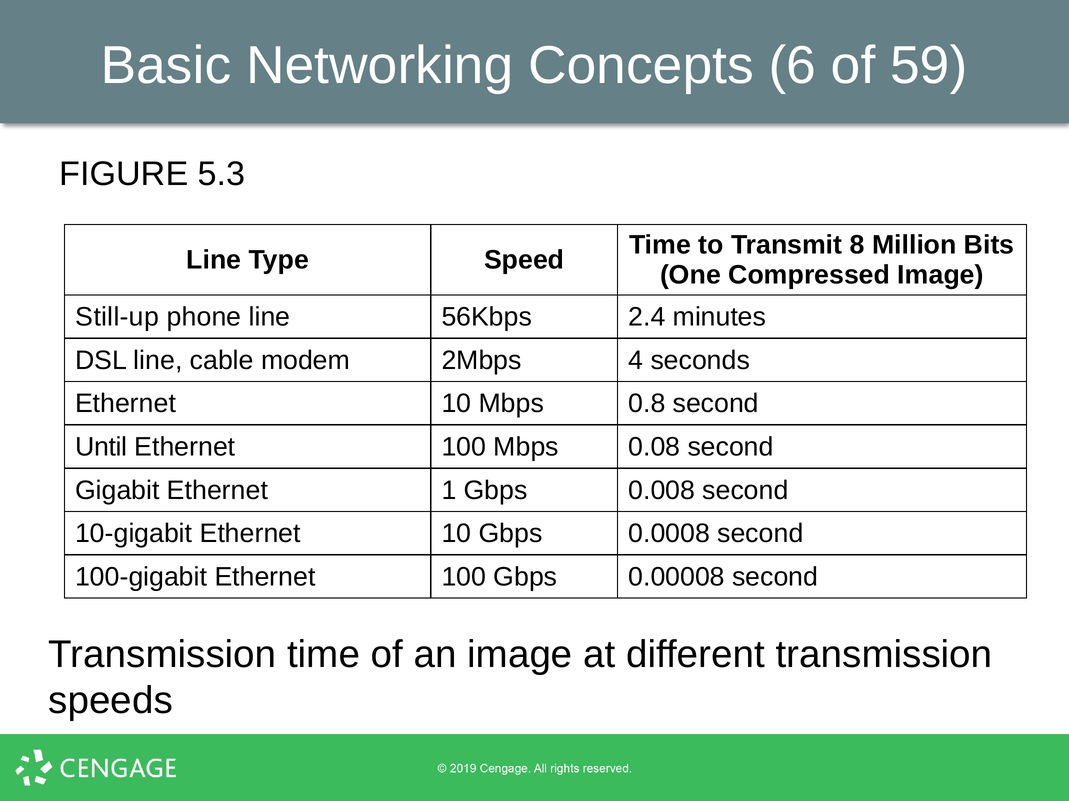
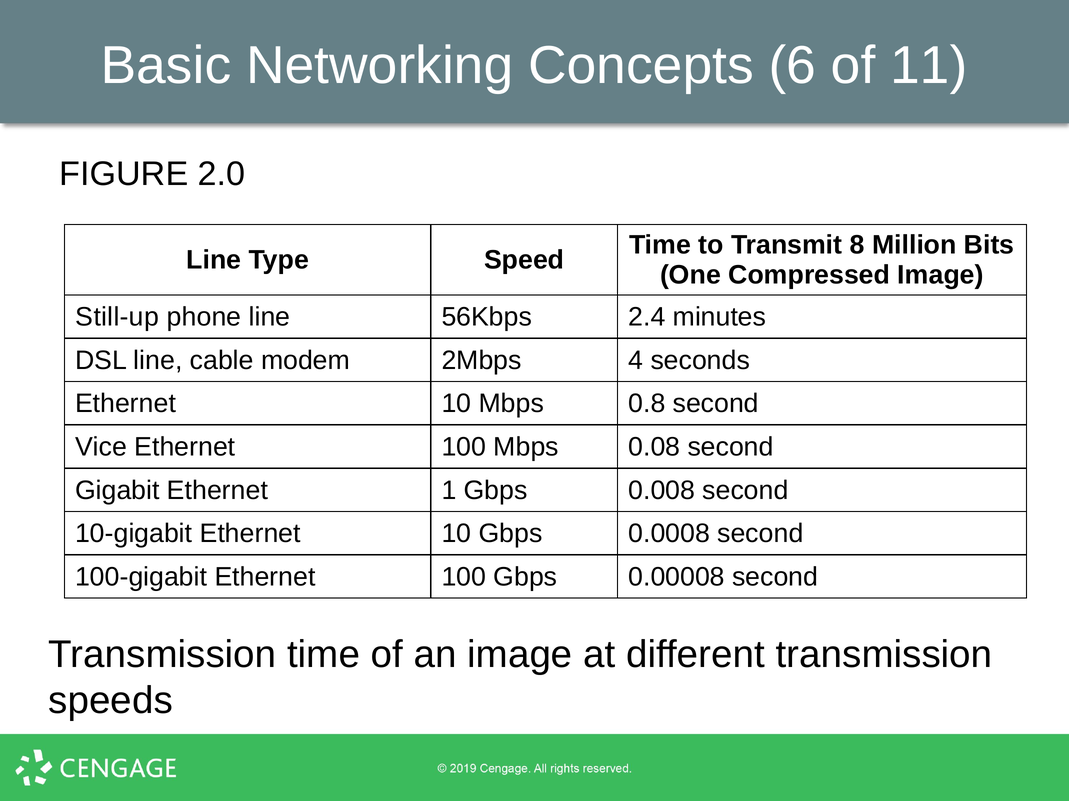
59: 59 -> 11
5.3: 5.3 -> 2.0
Until: Until -> Vice
